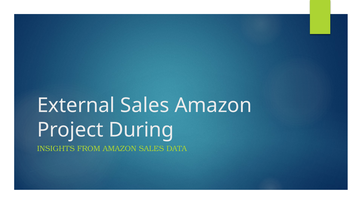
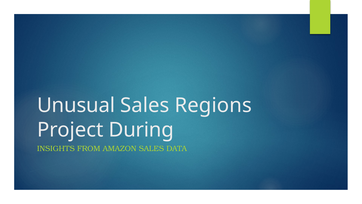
External: External -> Unusual
Sales Amazon: Amazon -> Regions
